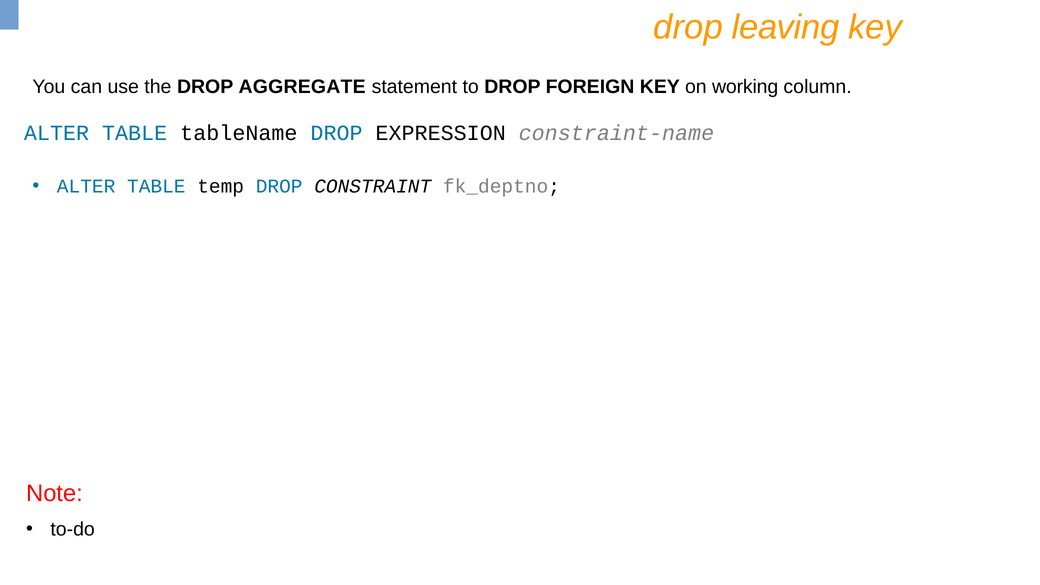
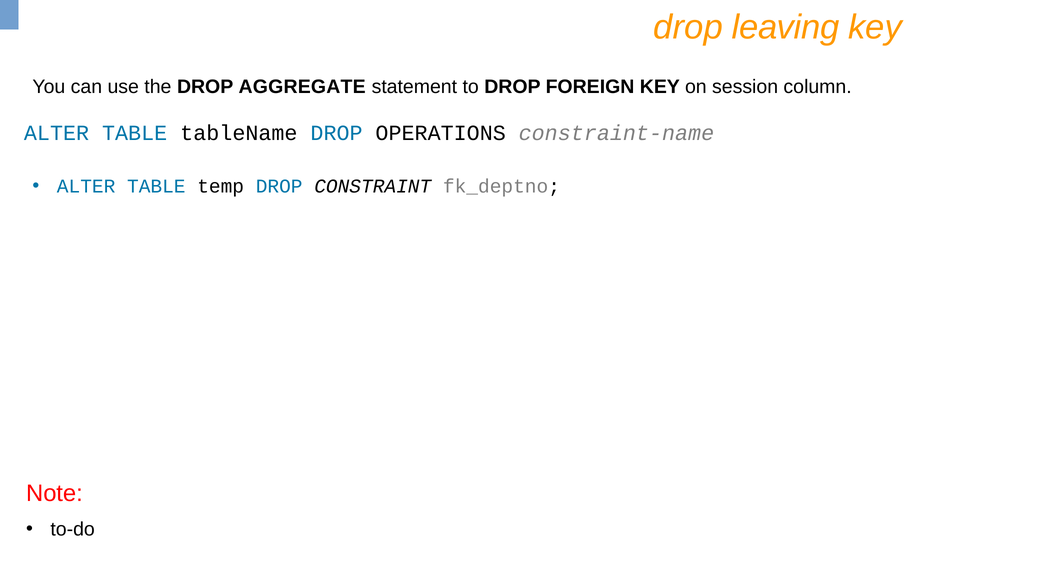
working: working -> session
EXPRESSION: EXPRESSION -> OPERATIONS
